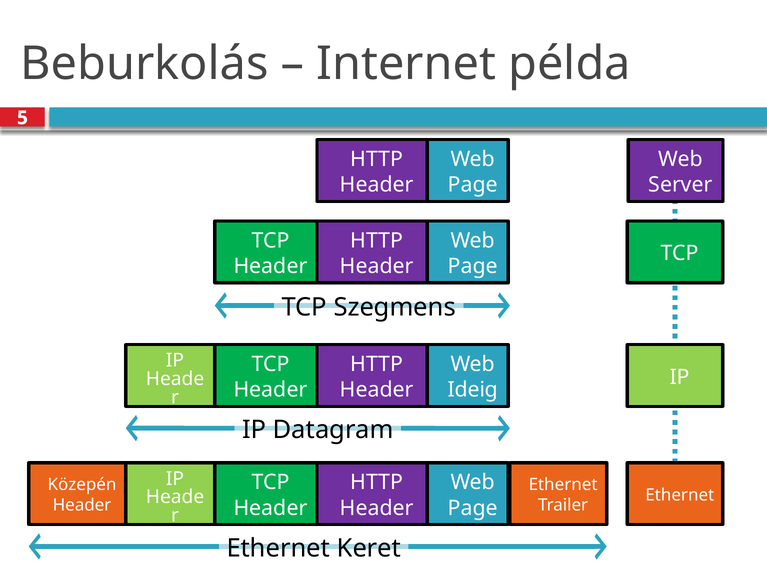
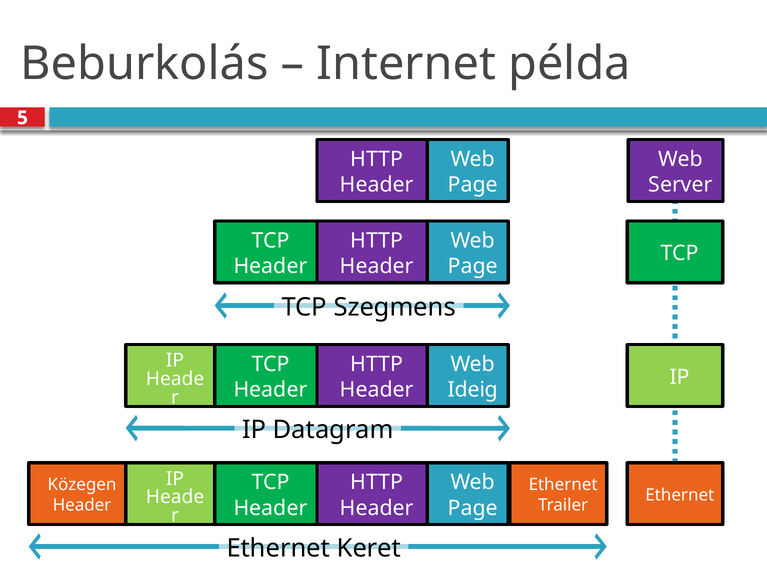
Közepén: Közepén -> Közegen
